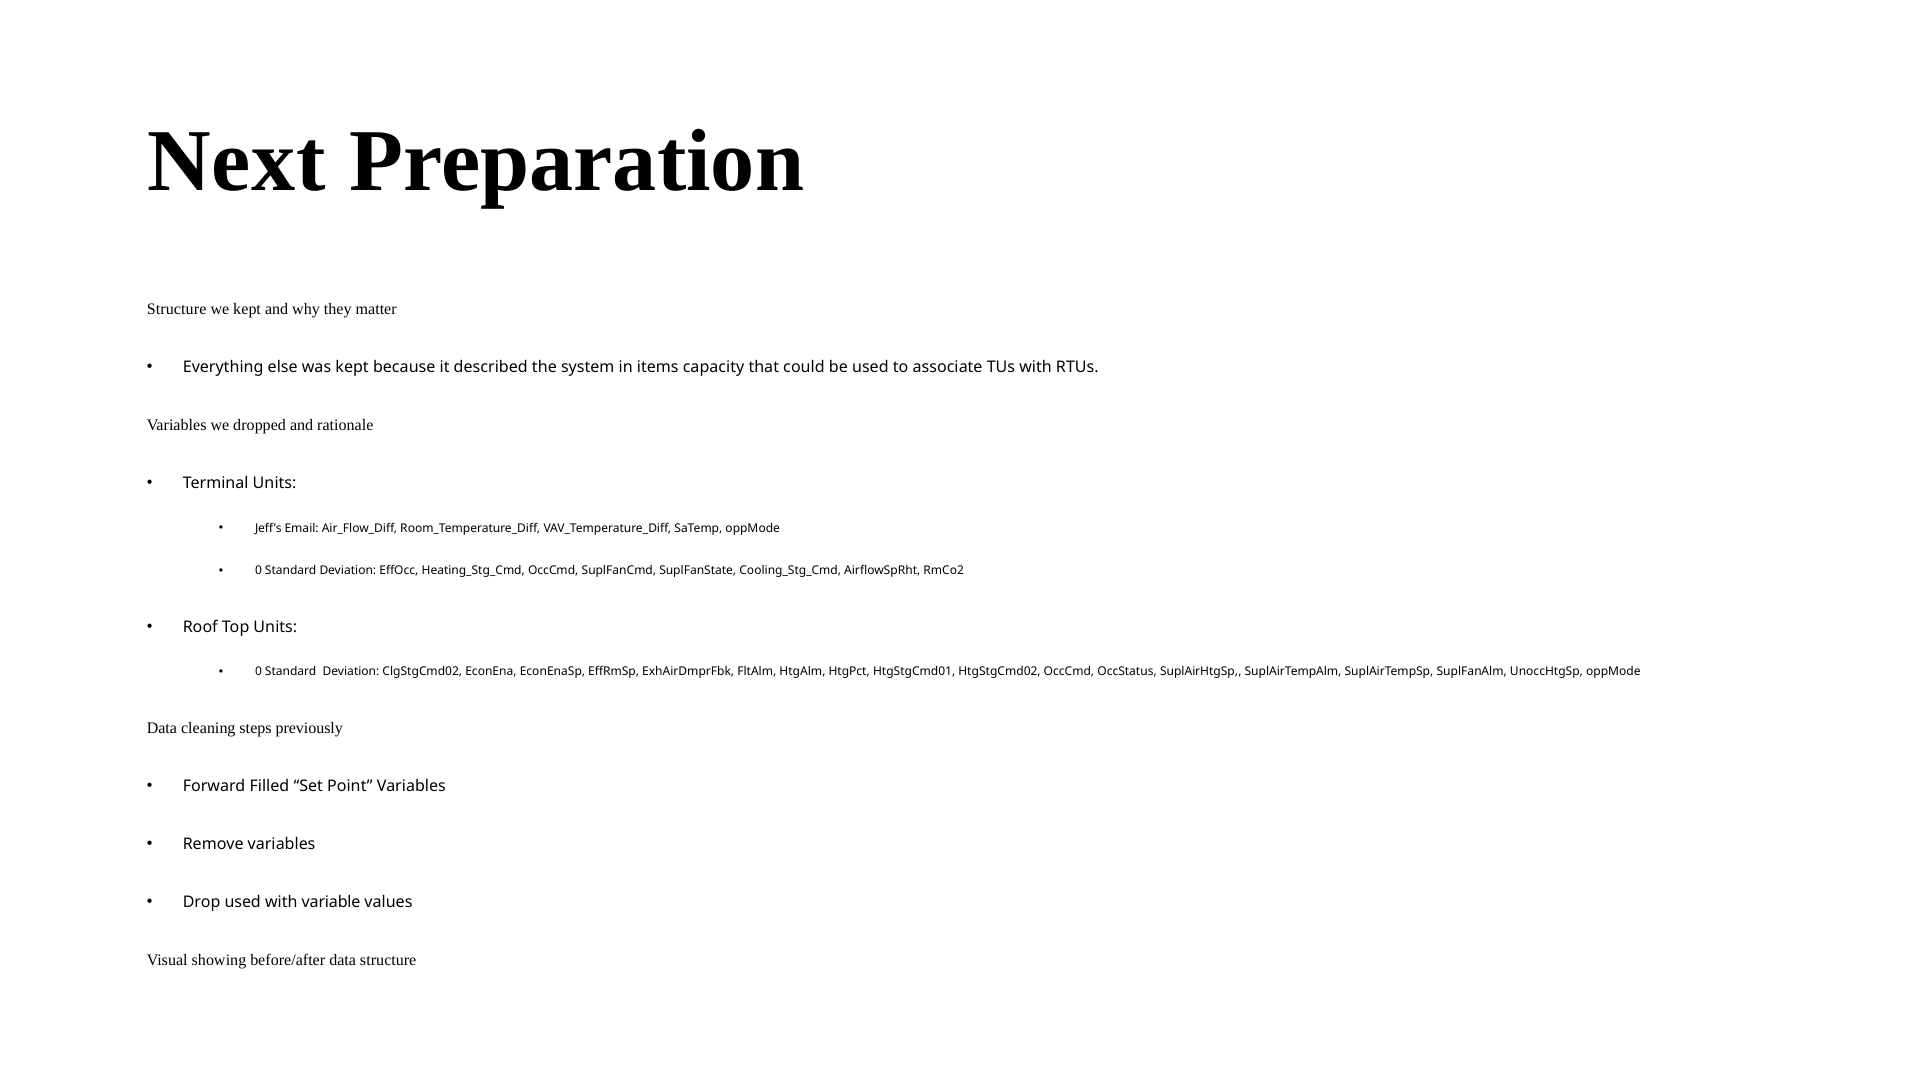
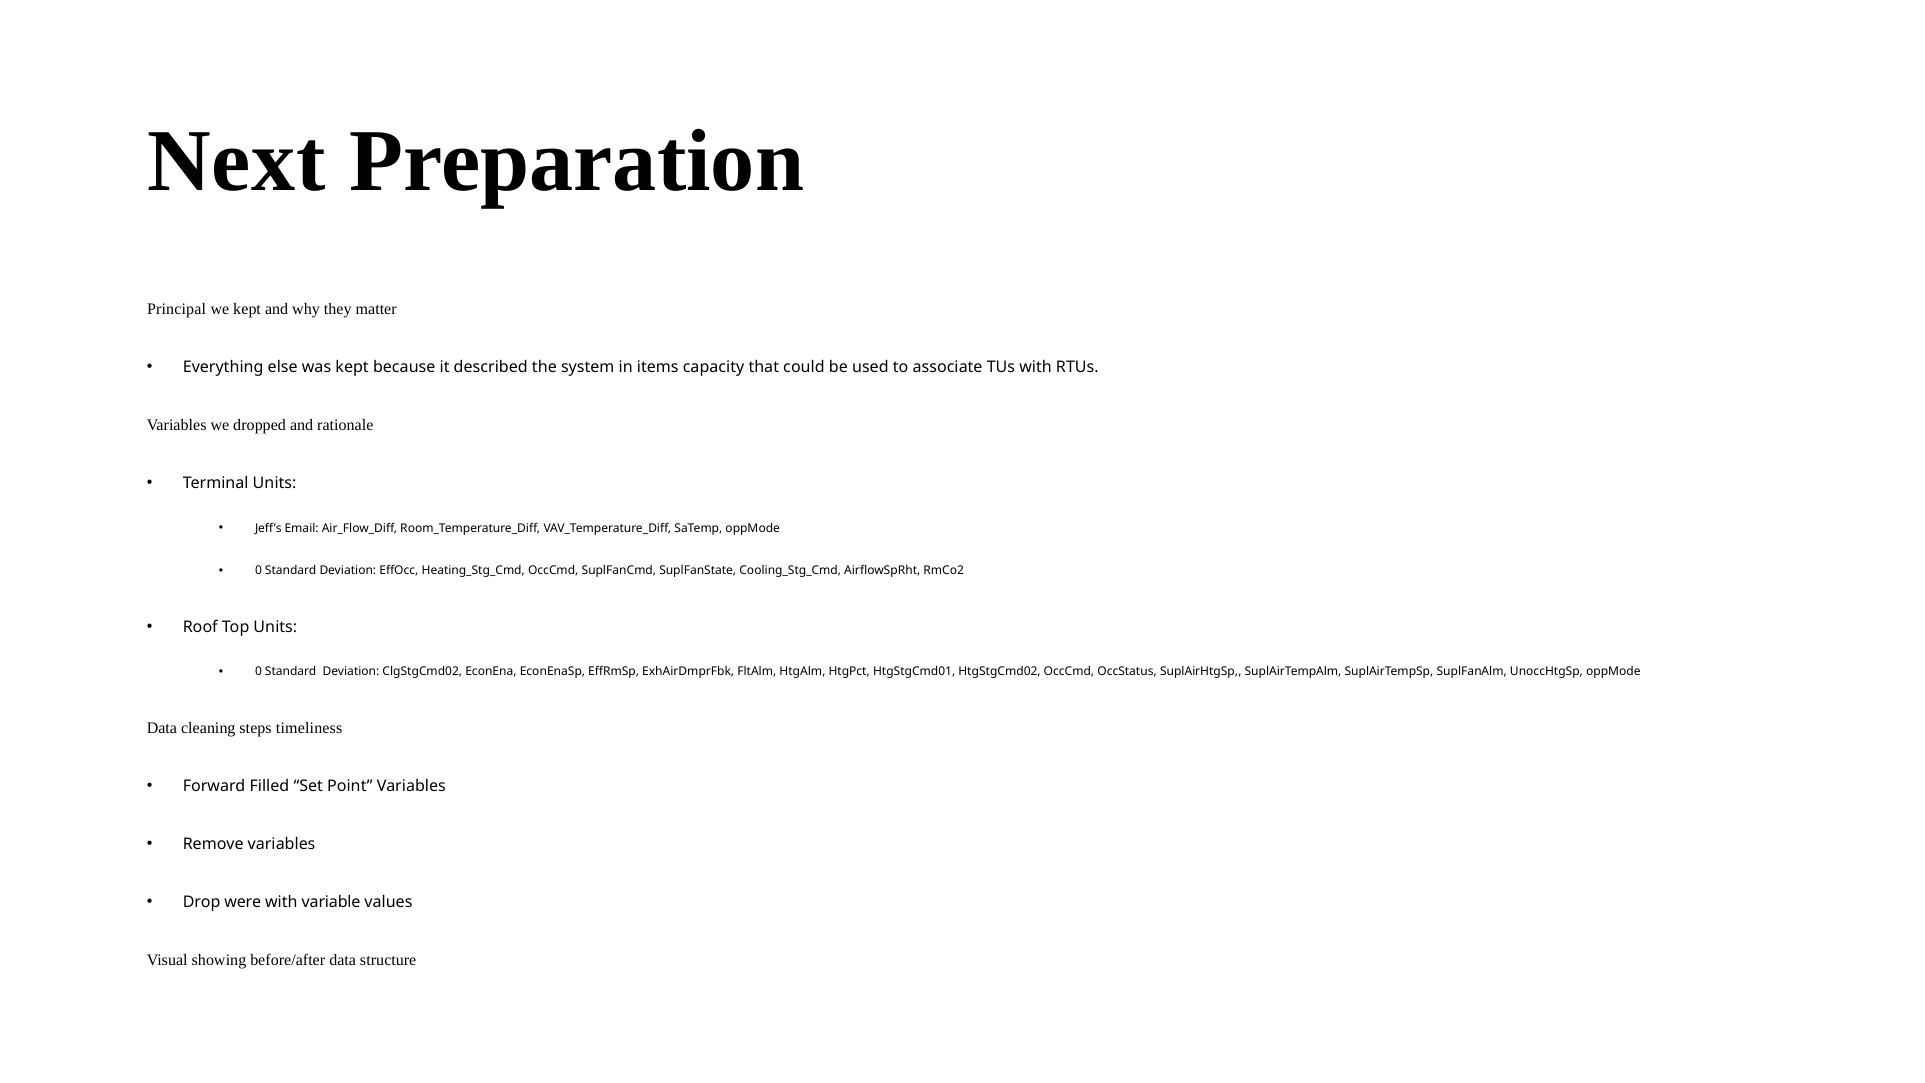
Structure at (177, 309): Structure -> Principal
previously: previously -> timeliness
Drop used: used -> were
